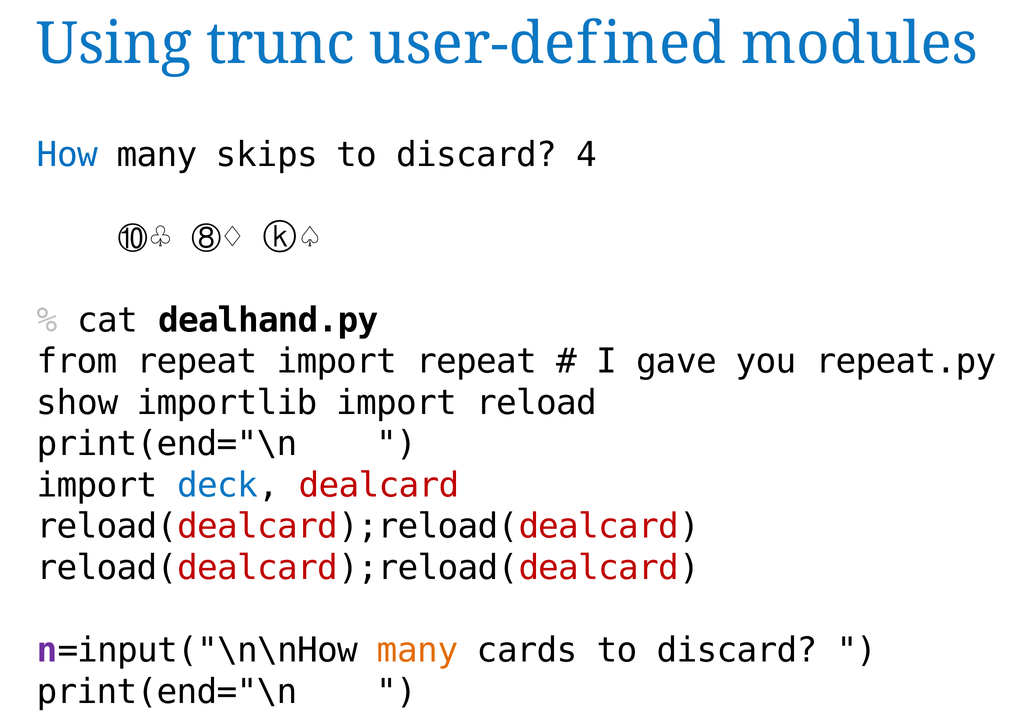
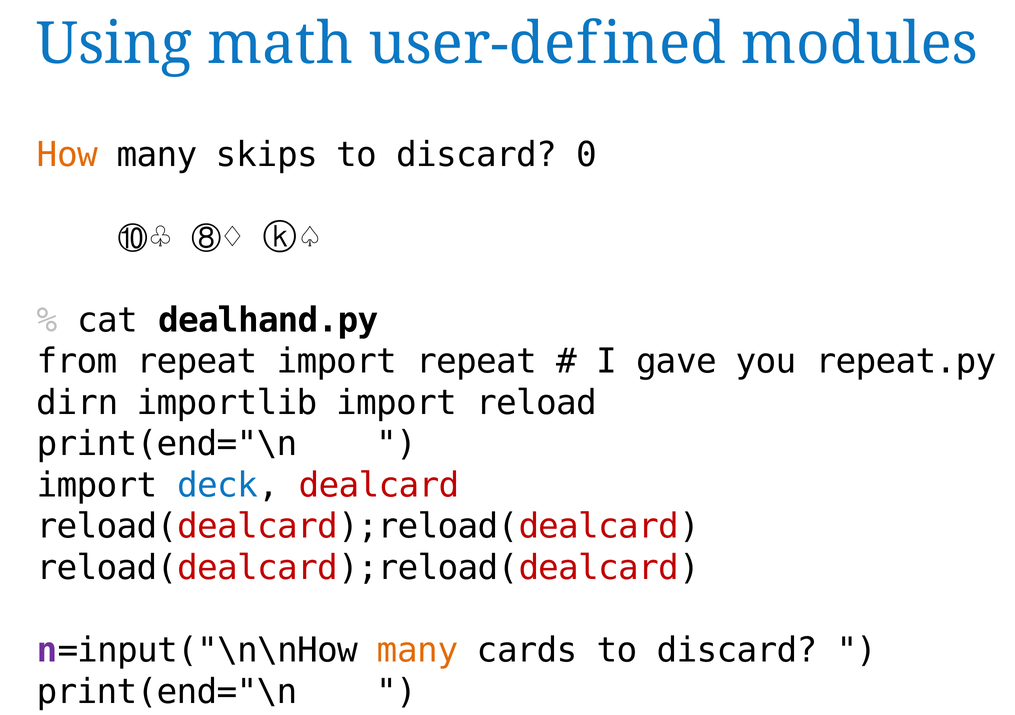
trunc: trunc -> math
How colour: blue -> orange
4: 4 -> 0
show: show -> dirn
